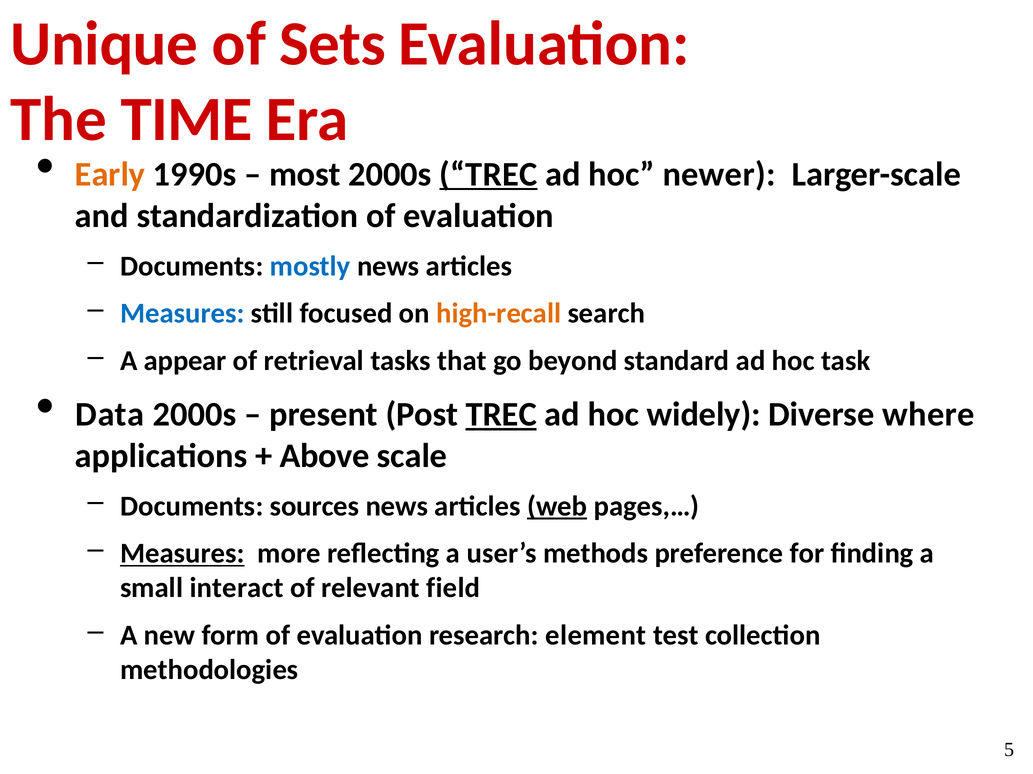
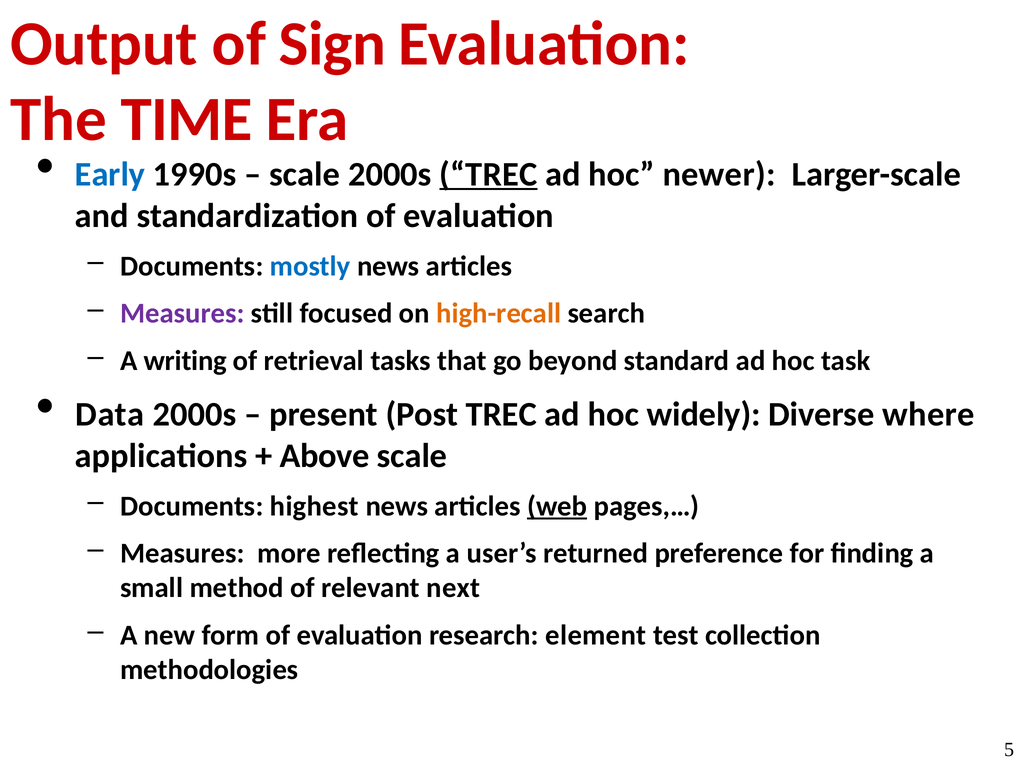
Unique: Unique -> Output
Sets: Sets -> Sign
Early colour: orange -> blue
most at (305, 175): most -> scale
Measures at (182, 314) colour: blue -> purple
appear: appear -> writing
TREC at (501, 415) underline: present -> none
sources: sources -> highest
Measures at (182, 554) underline: present -> none
methods: methods -> returned
interact: interact -> method
field: field -> next
